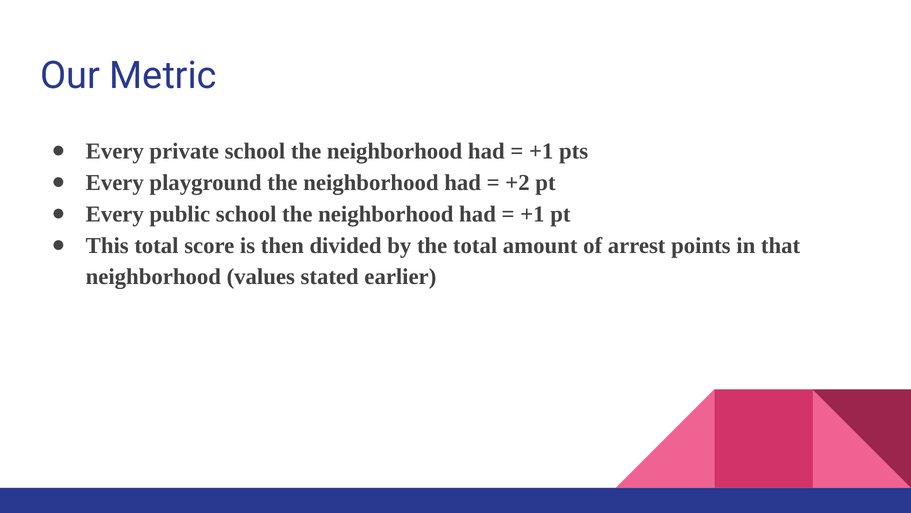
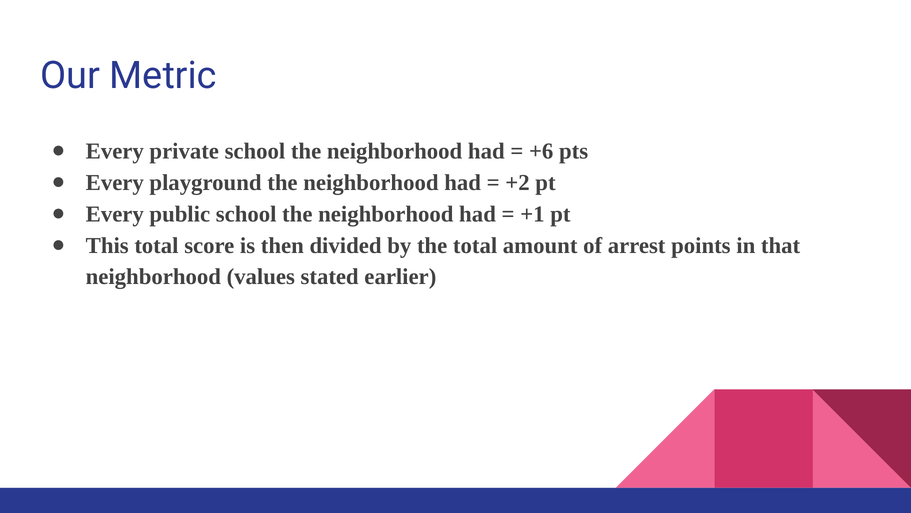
+1 at (541, 151): +1 -> +6
